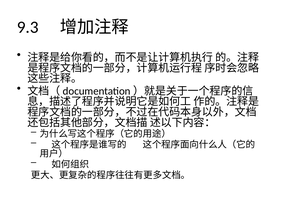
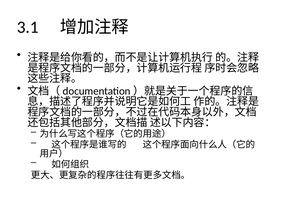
9.3: 9.3 -> 3.1
